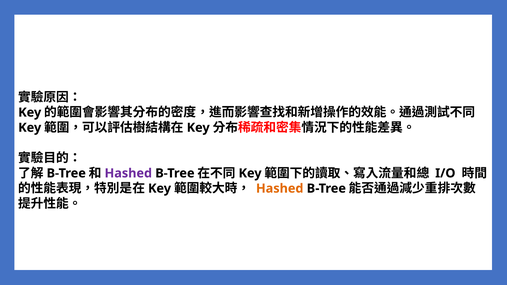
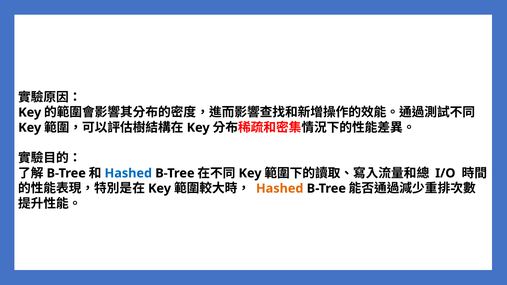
Hashed at (128, 173) colour: purple -> blue
